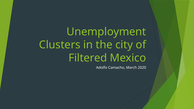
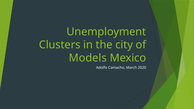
Filtered: Filtered -> Models
